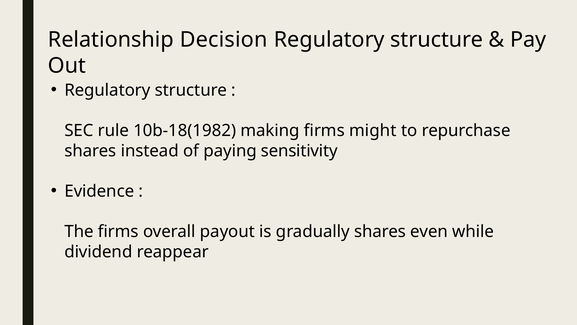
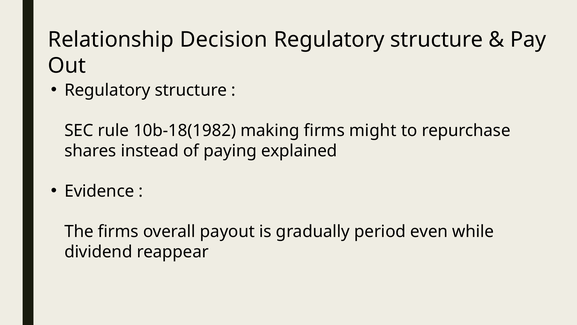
sensitivity: sensitivity -> explained
gradually shares: shares -> period
